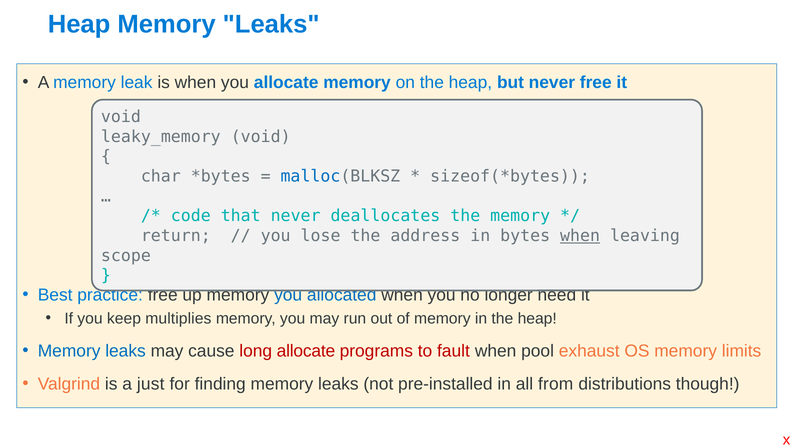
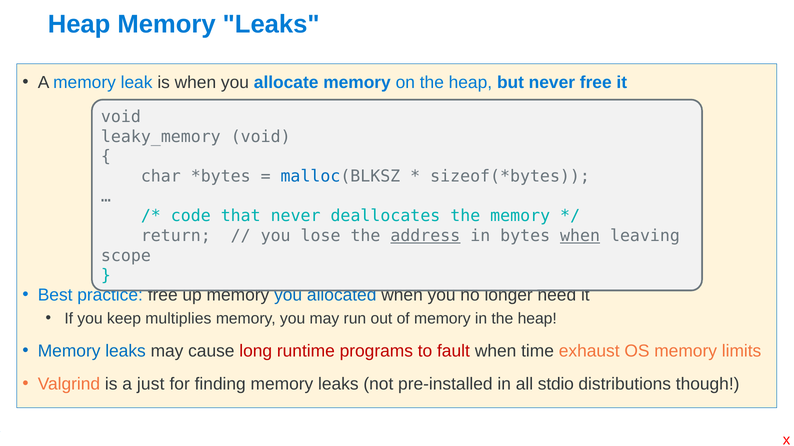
address underline: none -> present
long allocate: allocate -> runtime
pool: pool -> time
from: from -> stdio
